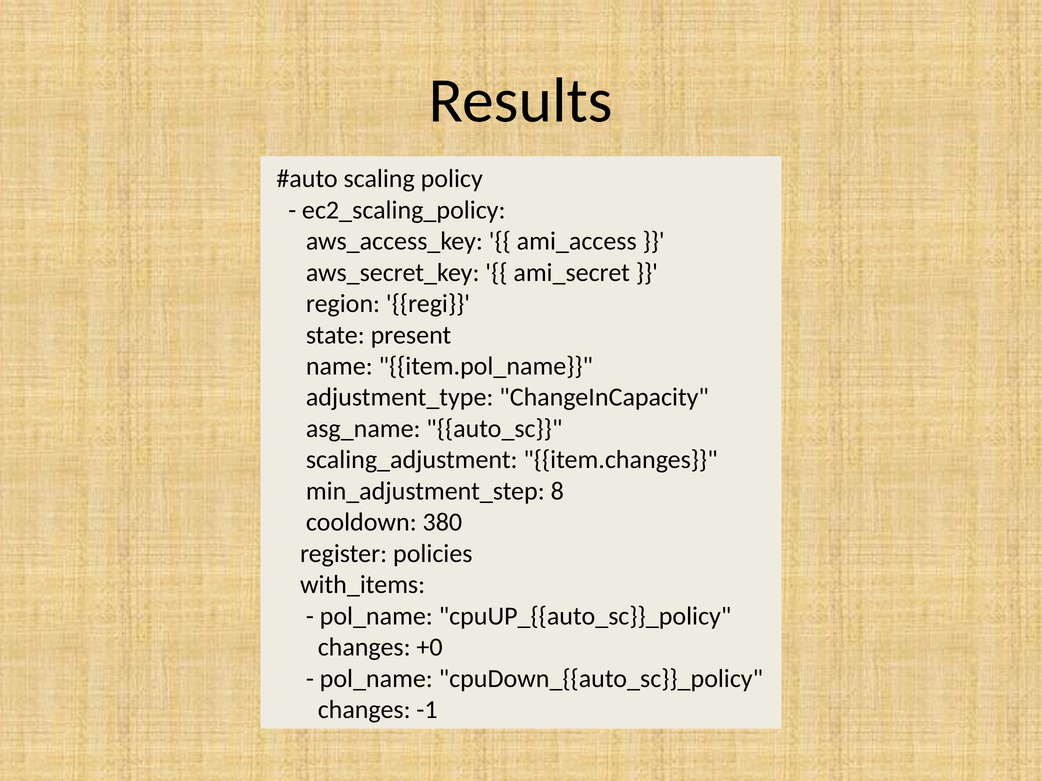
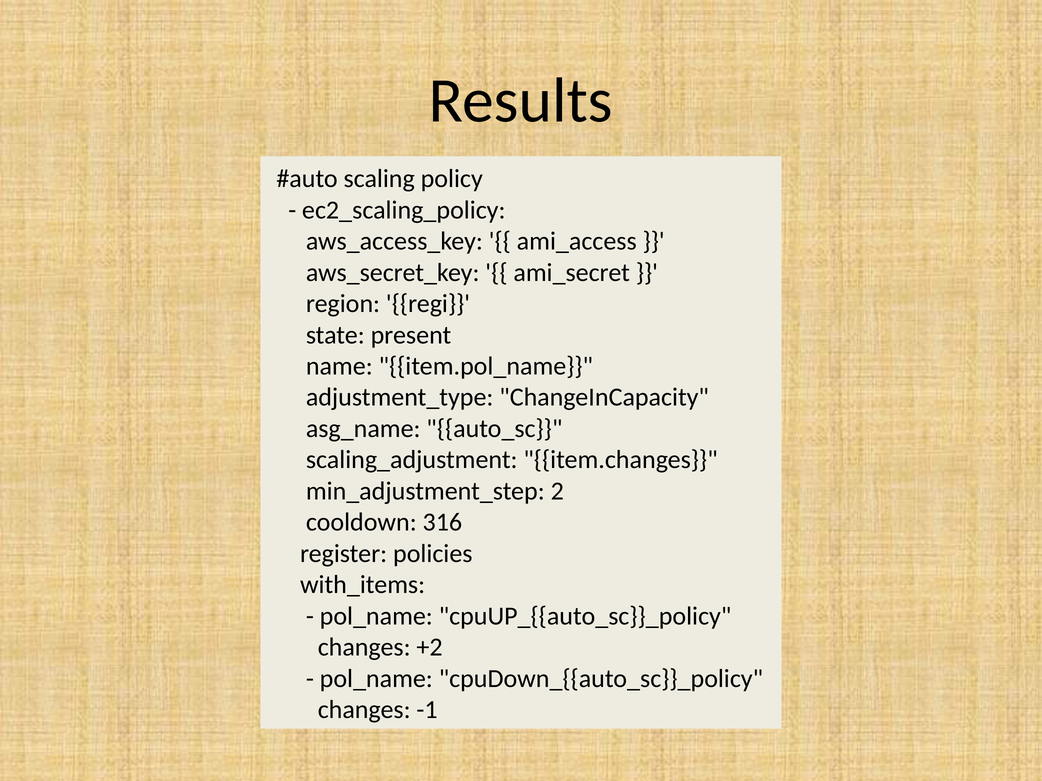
8: 8 -> 2
380: 380 -> 316
+0: +0 -> +2
